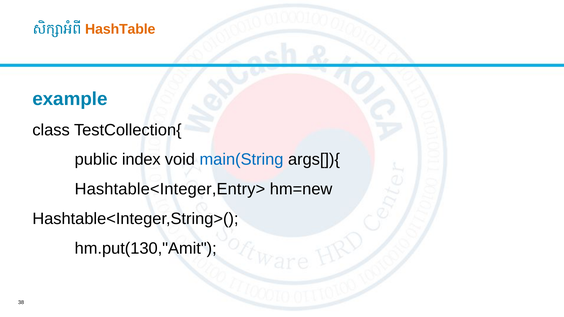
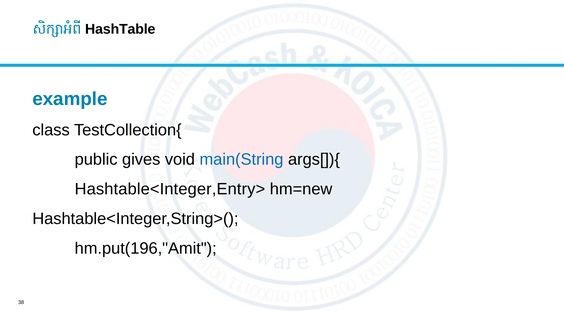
HashTable colour: orange -> black
index: index -> gives
hm.put(130,"Amit: hm.put(130,"Amit -> hm.put(196,"Amit
